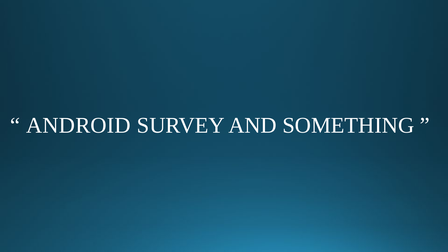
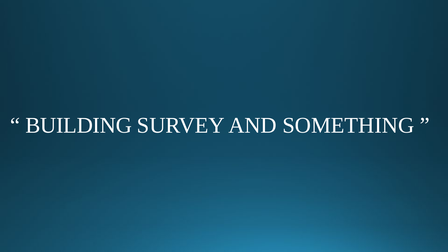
ANDROID: ANDROID -> BUILDING
